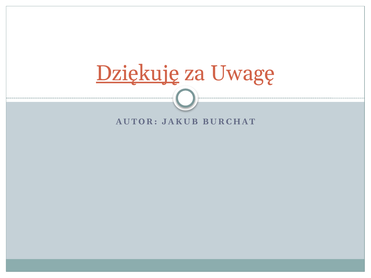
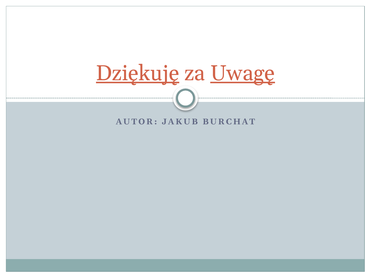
Uwagę underline: none -> present
